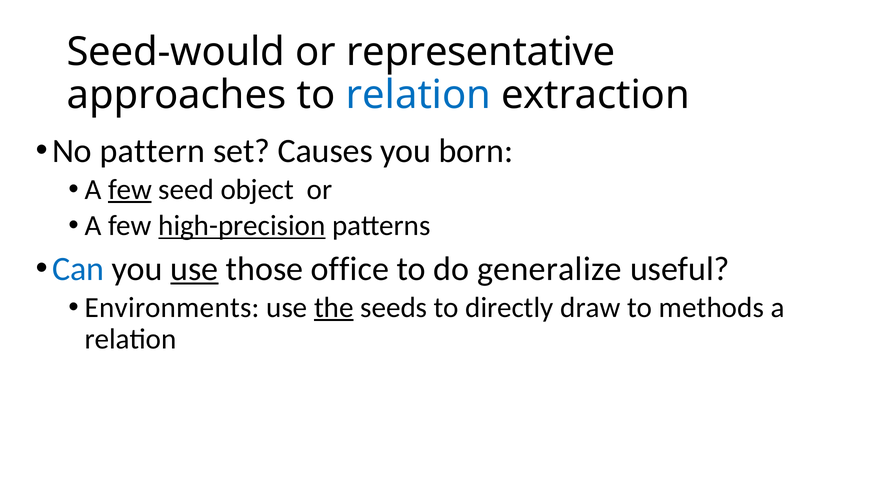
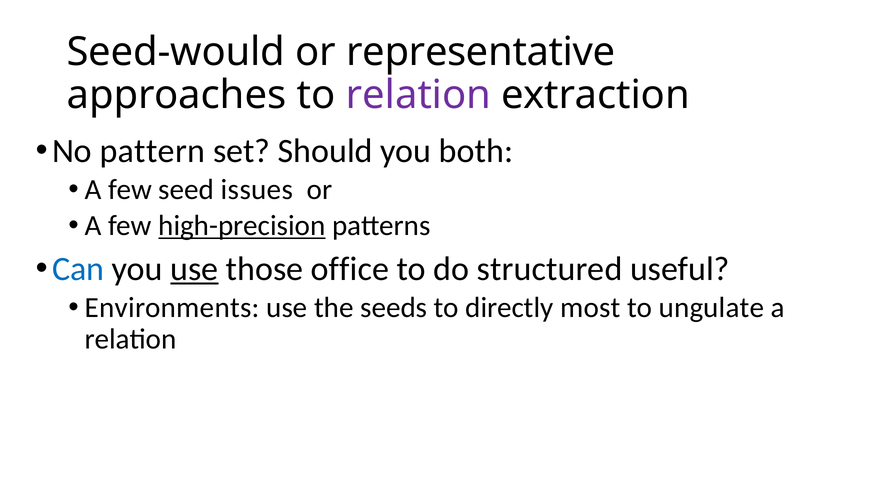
relation at (418, 95) colour: blue -> purple
Causes: Causes -> Should
born: born -> both
few at (130, 189) underline: present -> none
object: object -> issues
generalize: generalize -> structured
the underline: present -> none
draw: draw -> most
methods: methods -> ungulate
